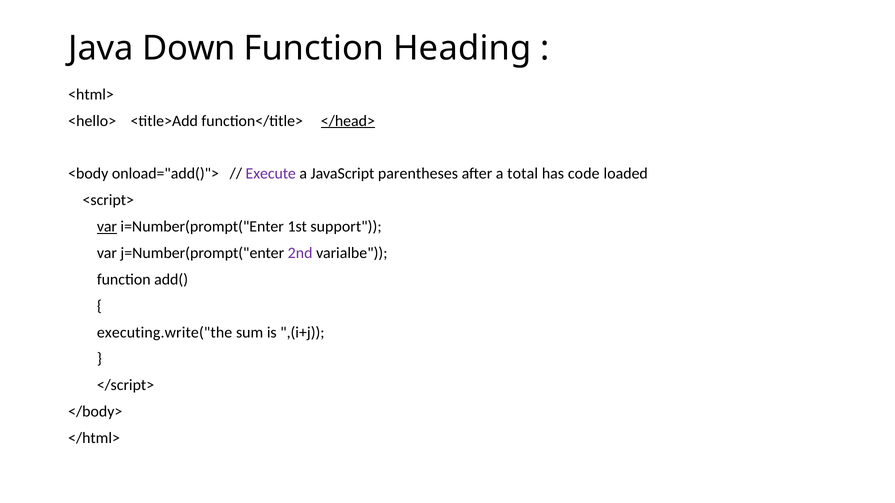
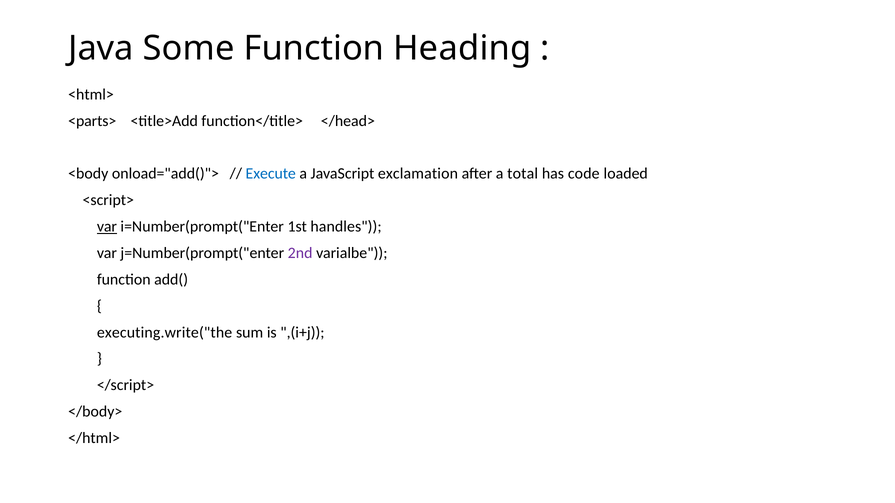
Down: Down -> Some
<hello>: <hello> -> <parts>
</head> underline: present -> none
Execute colour: purple -> blue
parentheses: parentheses -> exclamation
support: support -> handles
